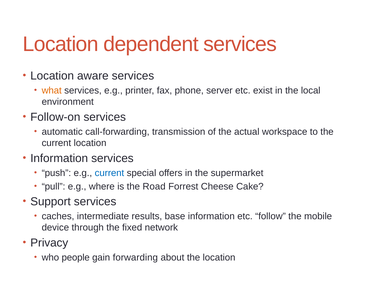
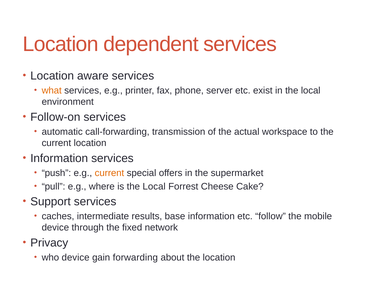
current at (109, 173) colour: blue -> orange
is the Road: Road -> Local
who people: people -> device
